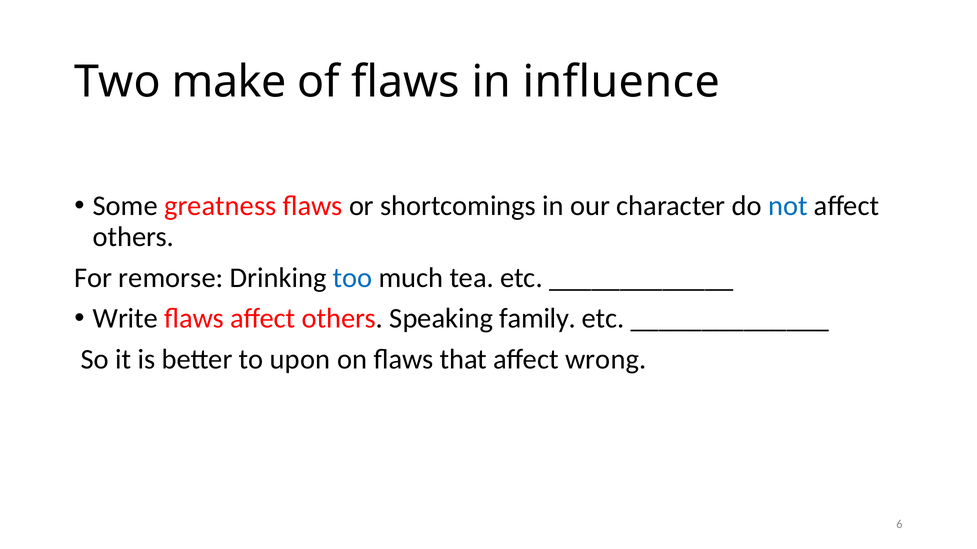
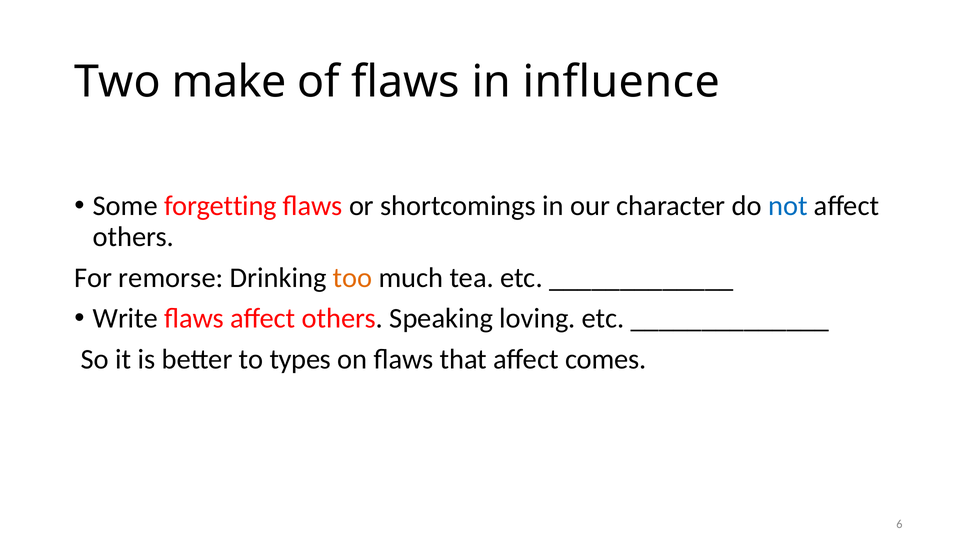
greatness: greatness -> forgetting
too colour: blue -> orange
family: family -> loving
upon: upon -> types
wrong: wrong -> comes
